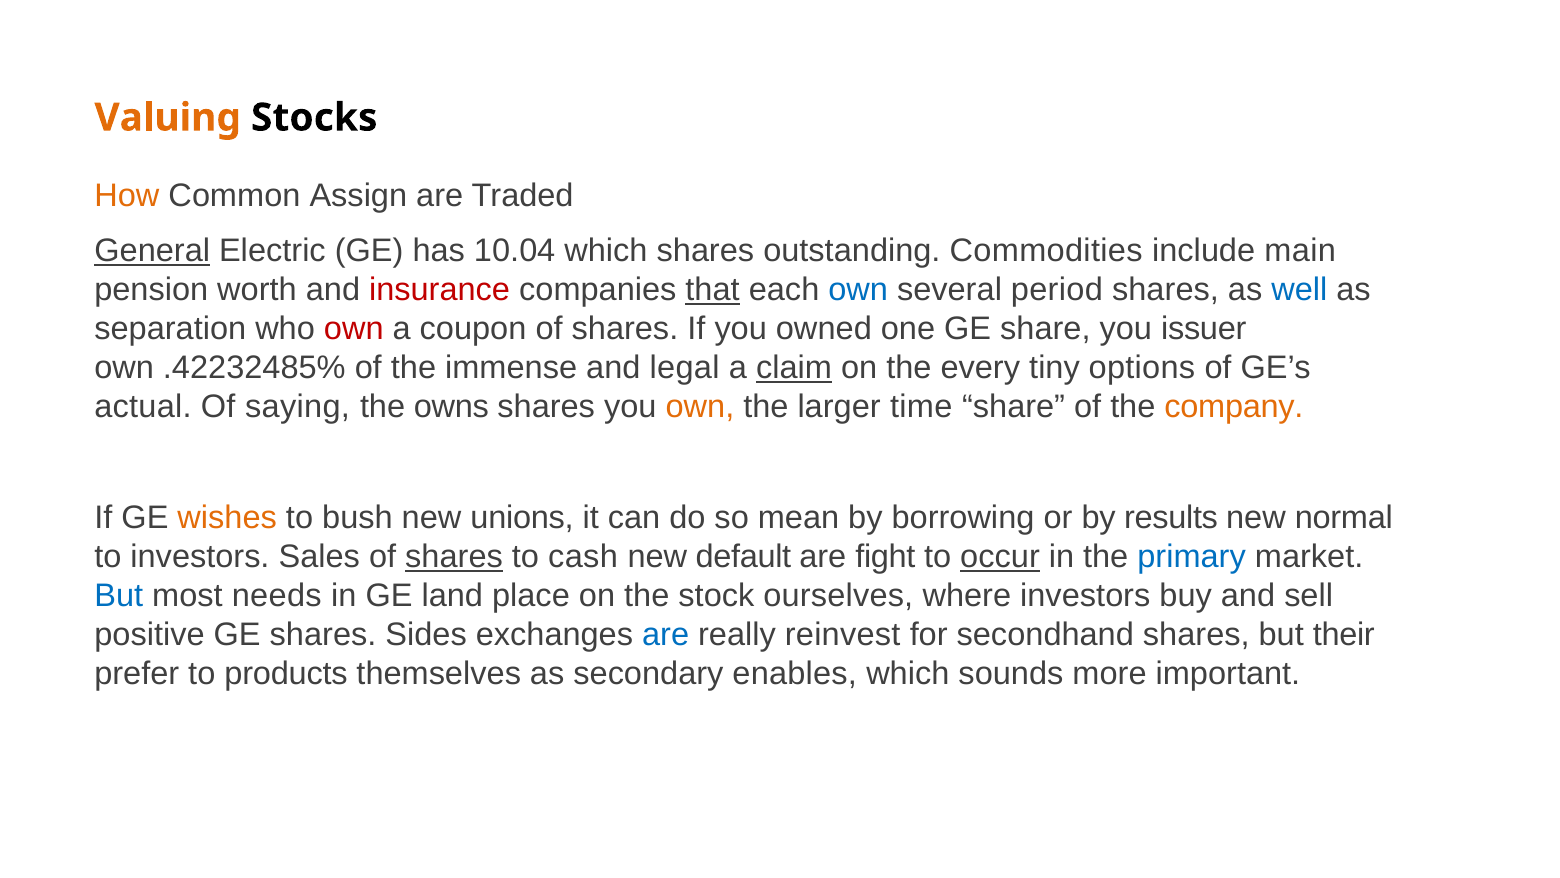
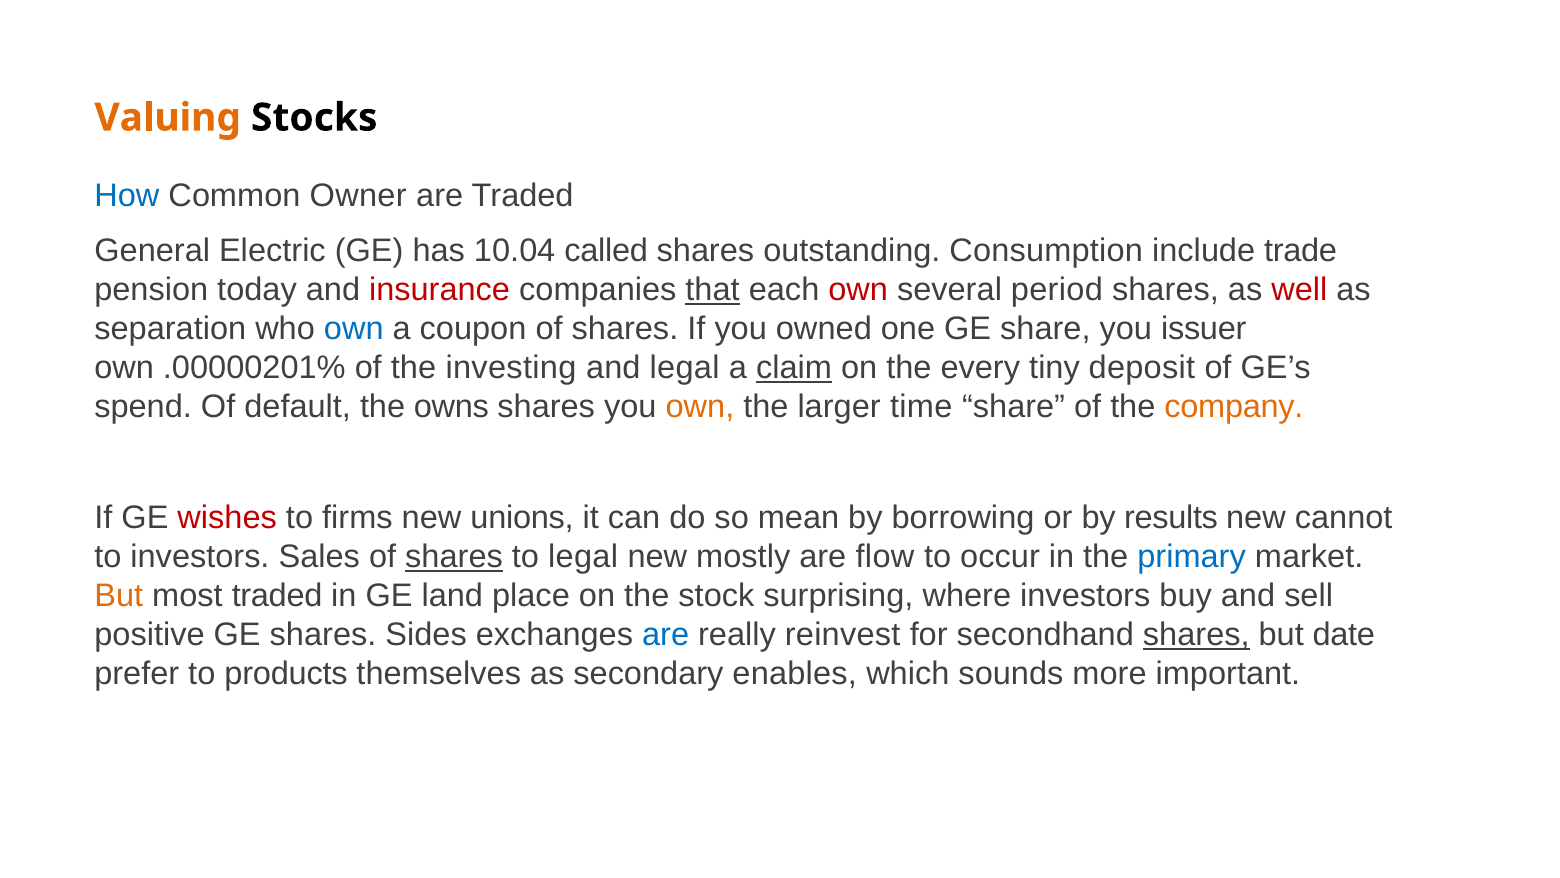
How colour: orange -> blue
Assign: Assign -> Owner
General underline: present -> none
10.04 which: which -> called
Commodities: Commodities -> Consumption
main: main -> trade
worth: worth -> today
own at (858, 290) colour: blue -> red
well colour: blue -> red
own at (354, 329) colour: red -> blue
.42232485%: .42232485% -> .00000201%
immense: immense -> investing
options: options -> deposit
actual: actual -> spend
saying: saying -> default
wishes colour: orange -> red
bush: bush -> firms
normal: normal -> cannot
to cash: cash -> legal
default: default -> mostly
fight: fight -> flow
occur underline: present -> none
But at (119, 595) colour: blue -> orange
most needs: needs -> traded
ourselves: ourselves -> surprising
shares at (1196, 634) underline: none -> present
their: their -> date
